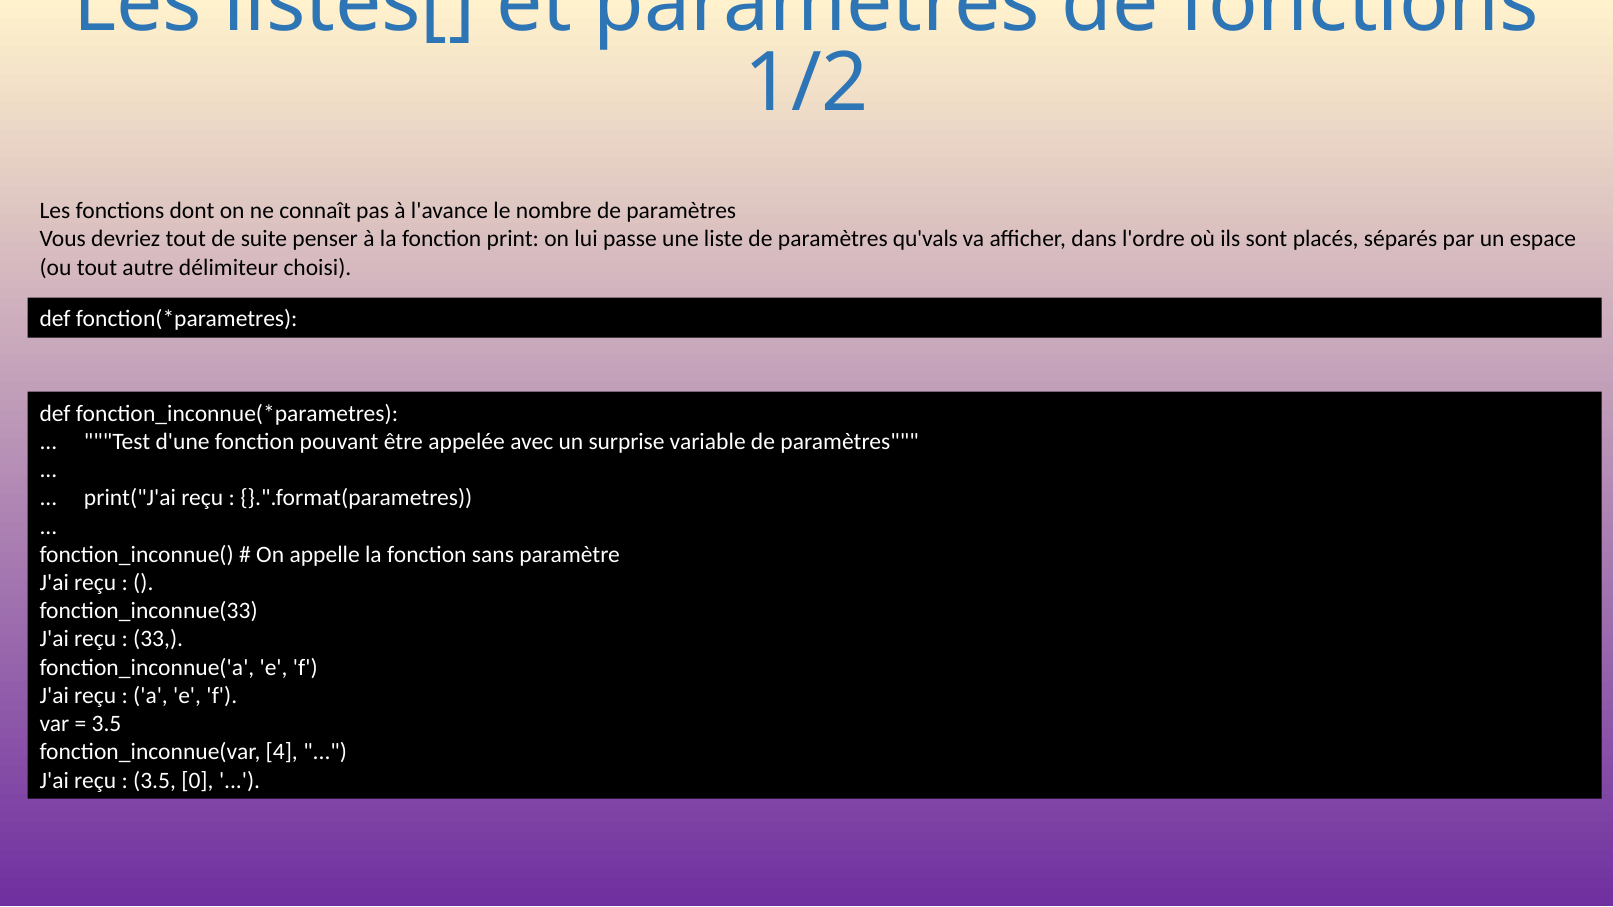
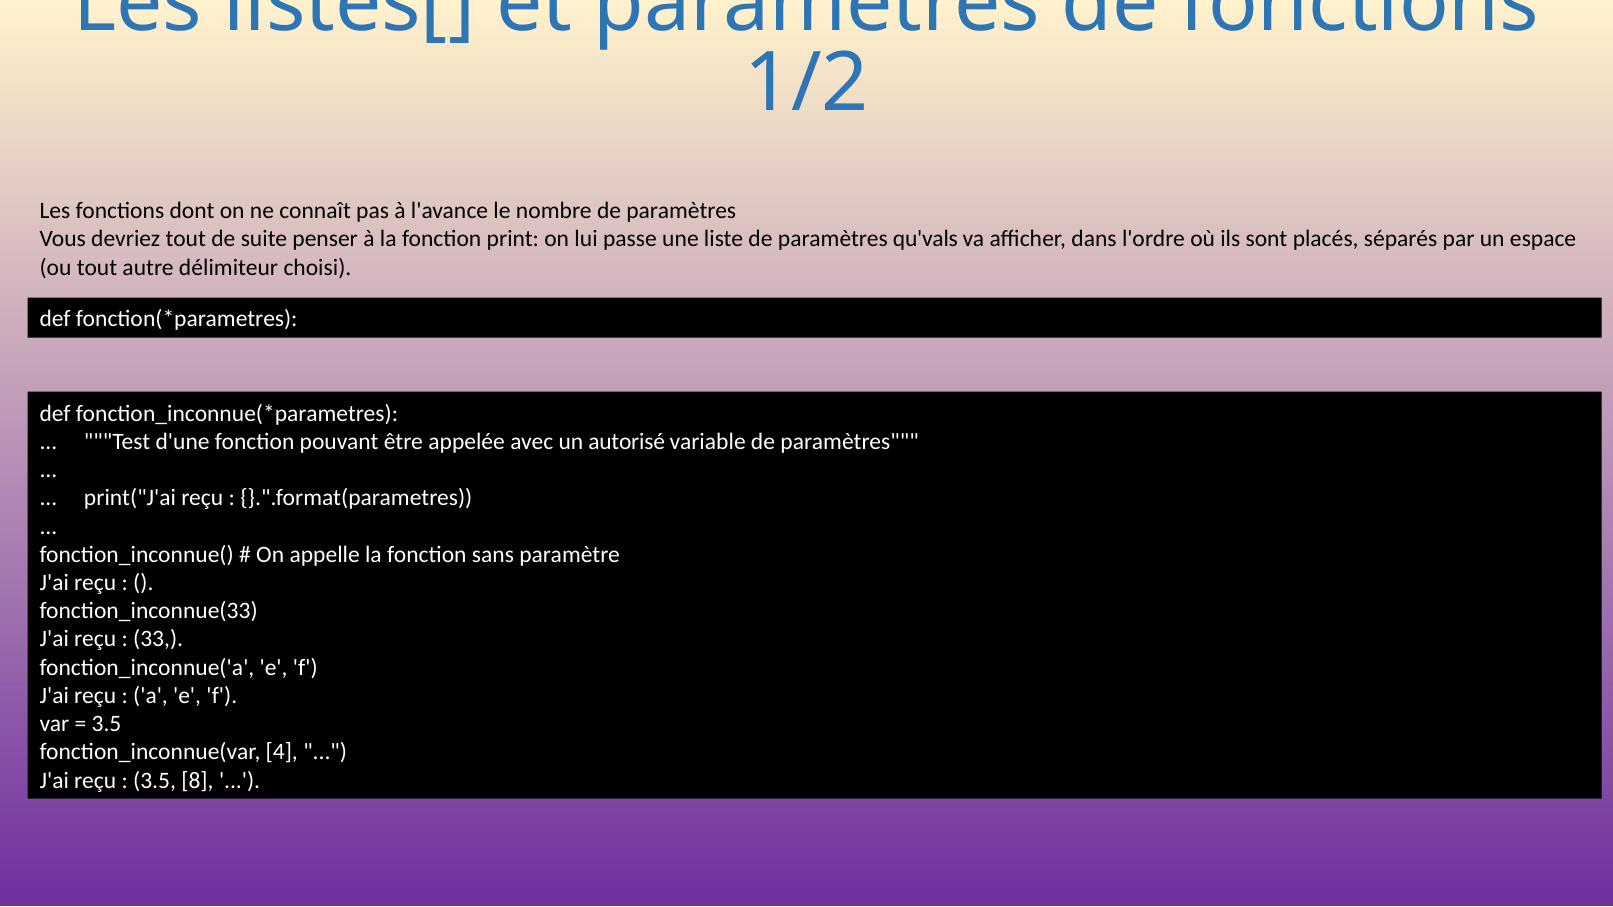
surprise: surprise -> autorisé
0: 0 -> 8
